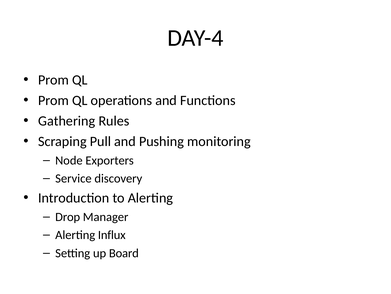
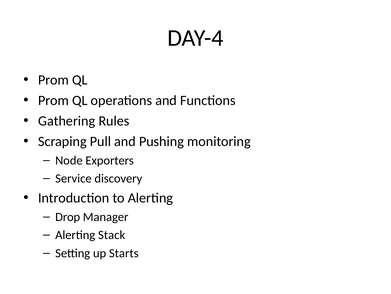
Influx: Influx -> Stack
Board: Board -> Starts
